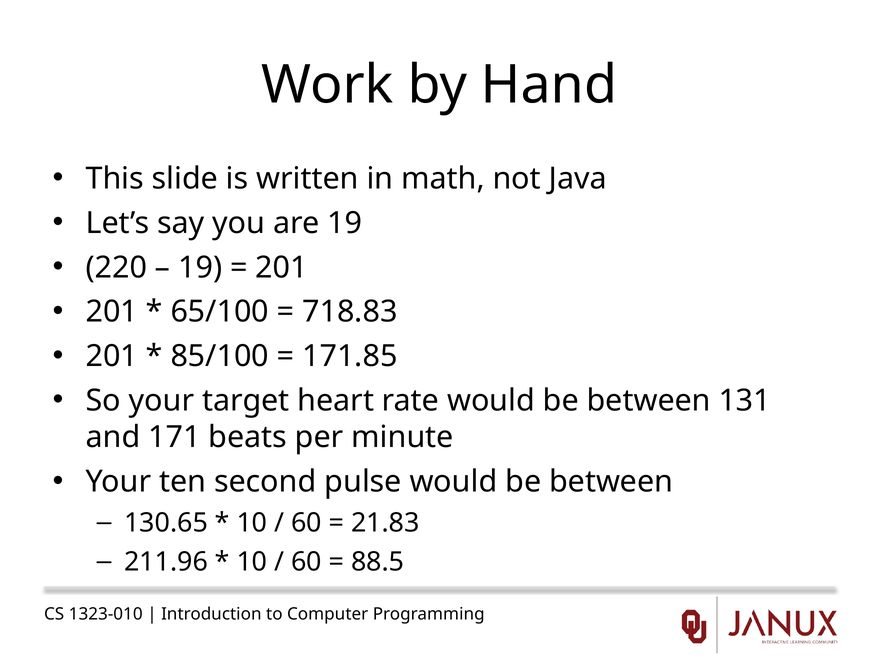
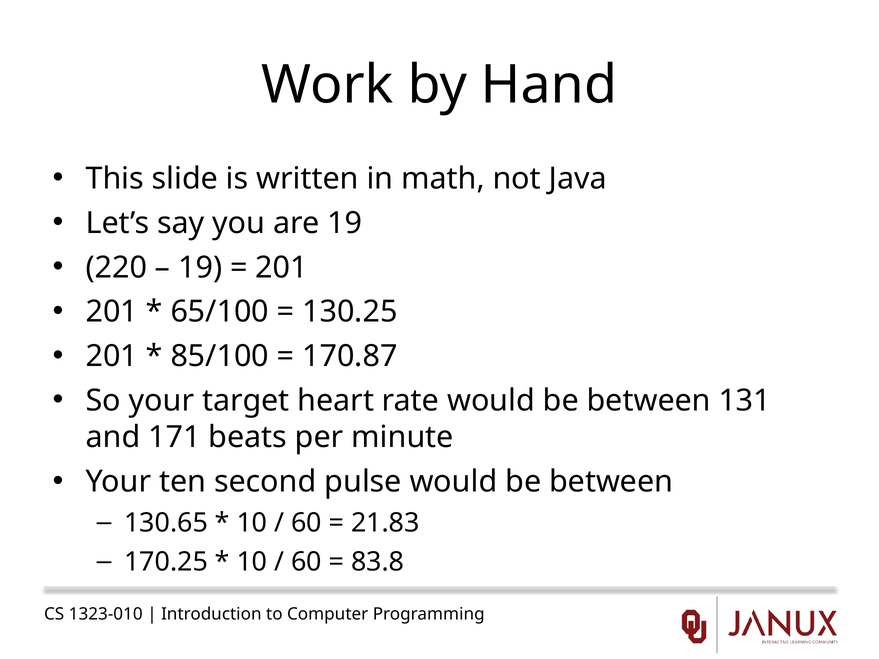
718.83: 718.83 -> 130.25
171.85: 171.85 -> 170.87
211.96: 211.96 -> 170.25
88.5: 88.5 -> 83.8
